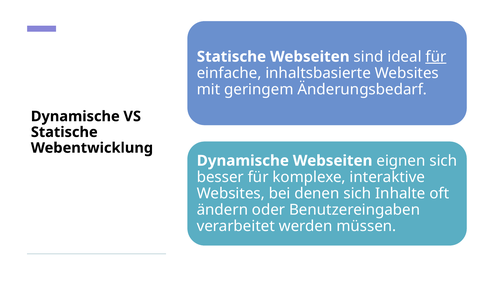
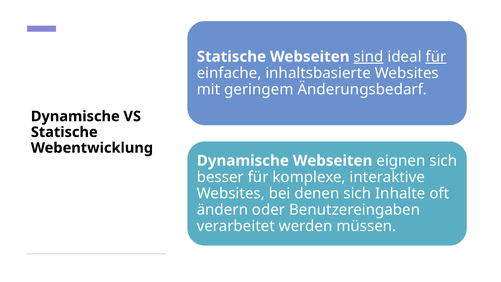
sind underline: none -> present
